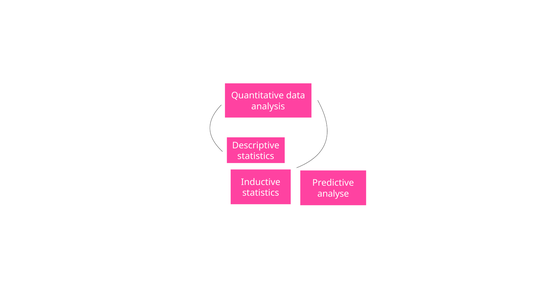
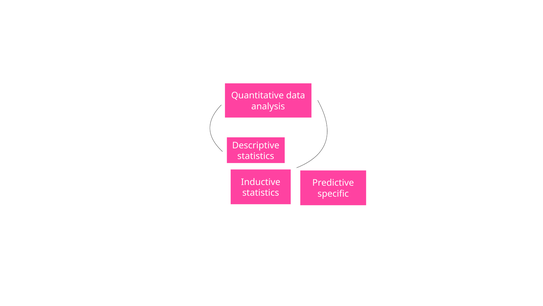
analyse: analyse -> specific
